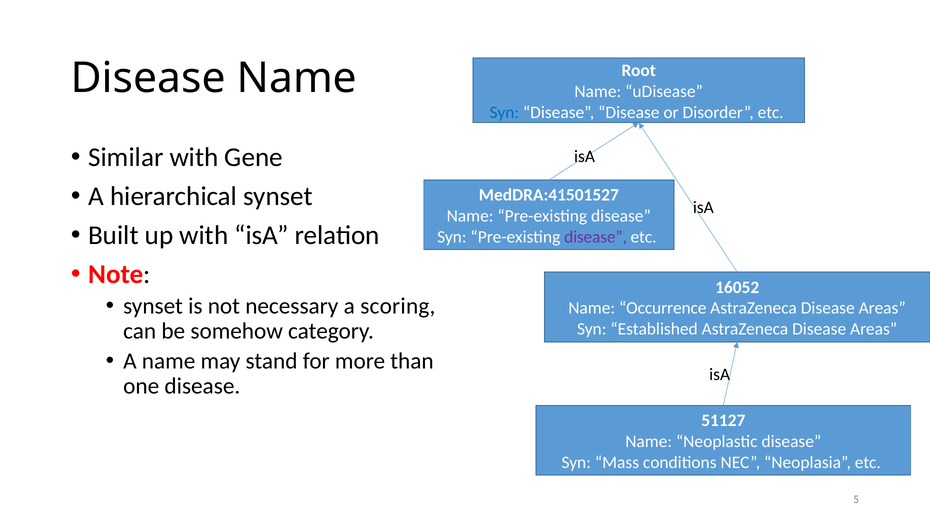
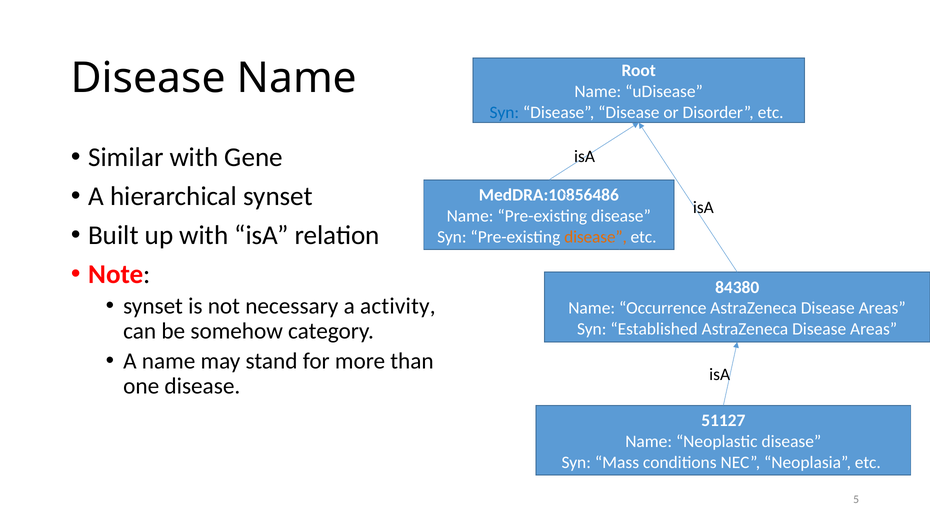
MedDRA:41501527: MedDRA:41501527 -> MedDRA:10856486
disease at (595, 237) colour: purple -> orange
16052: 16052 -> 84380
scoring: scoring -> activity
